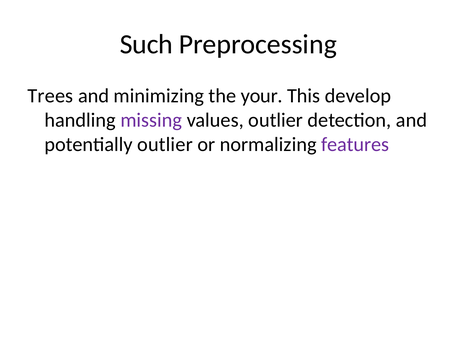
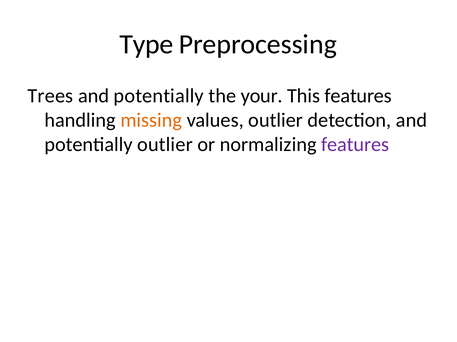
Such: Such -> Type
minimizing at (159, 96): minimizing -> potentially
This develop: develop -> features
missing colour: purple -> orange
